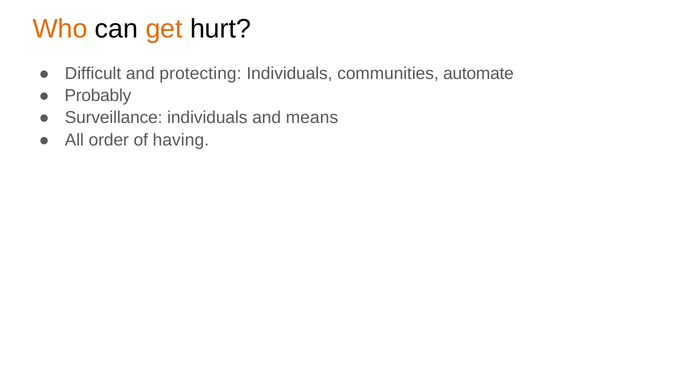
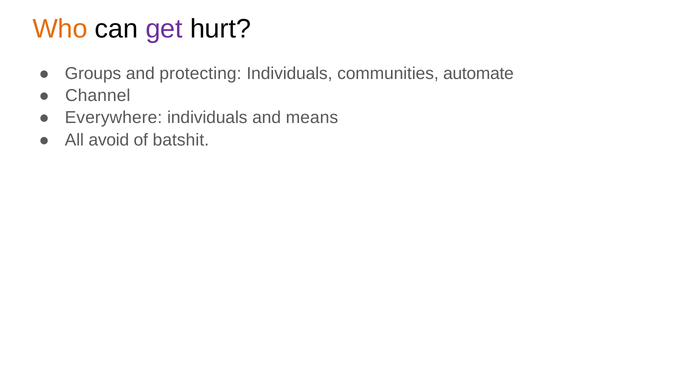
get colour: orange -> purple
Difficult: Difficult -> Groups
Probably: Probably -> Channel
Surveillance: Surveillance -> Everywhere
order: order -> avoid
having: having -> batshit
